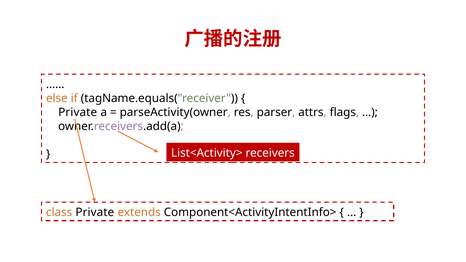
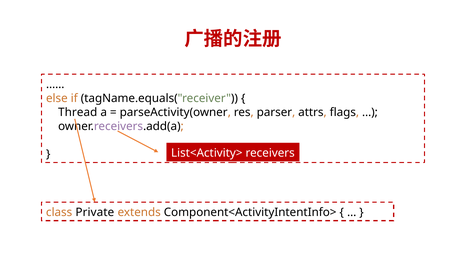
Private at (78, 112): Private -> Thread
